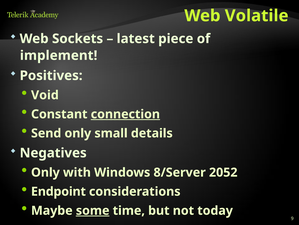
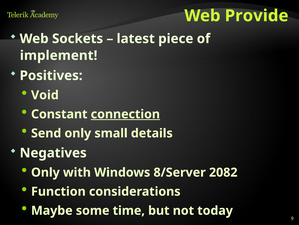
Volatile: Volatile -> Provide
2052: 2052 -> 2082
Endpoint: Endpoint -> Function
some underline: present -> none
